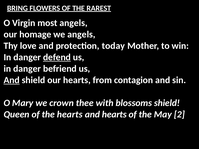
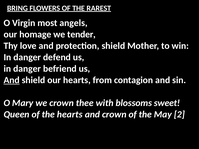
we angels: angels -> tender
protection today: today -> shield
defend underline: present -> none
blossoms shield: shield -> sweet
and hearts: hearts -> crown
